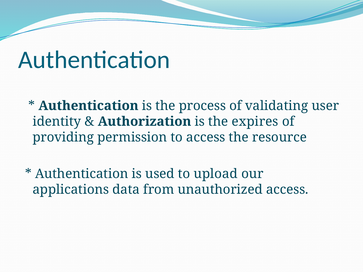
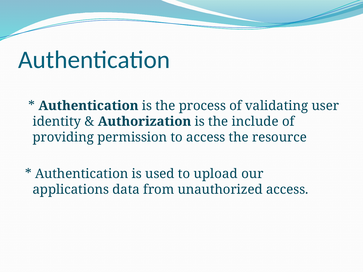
expires: expires -> include
